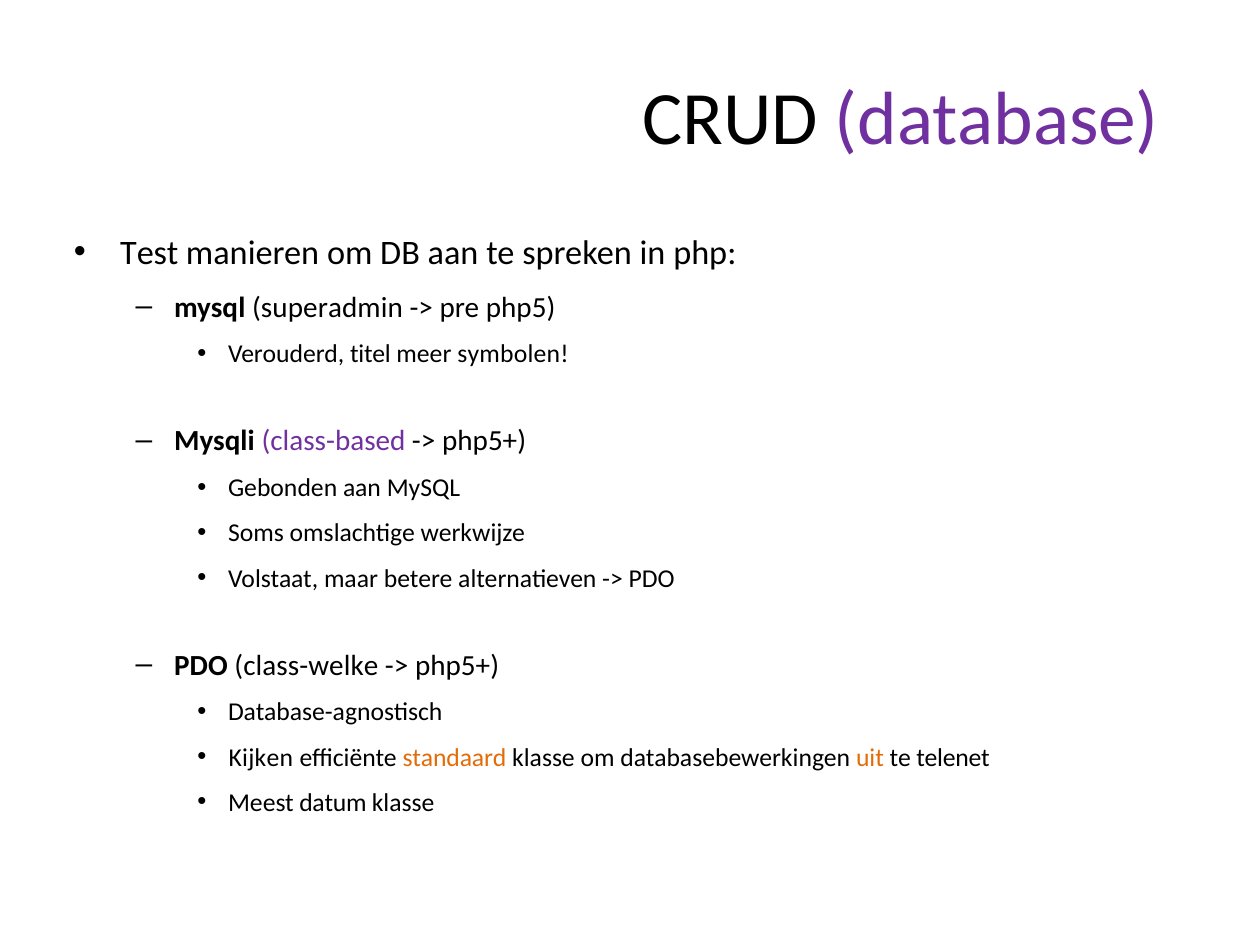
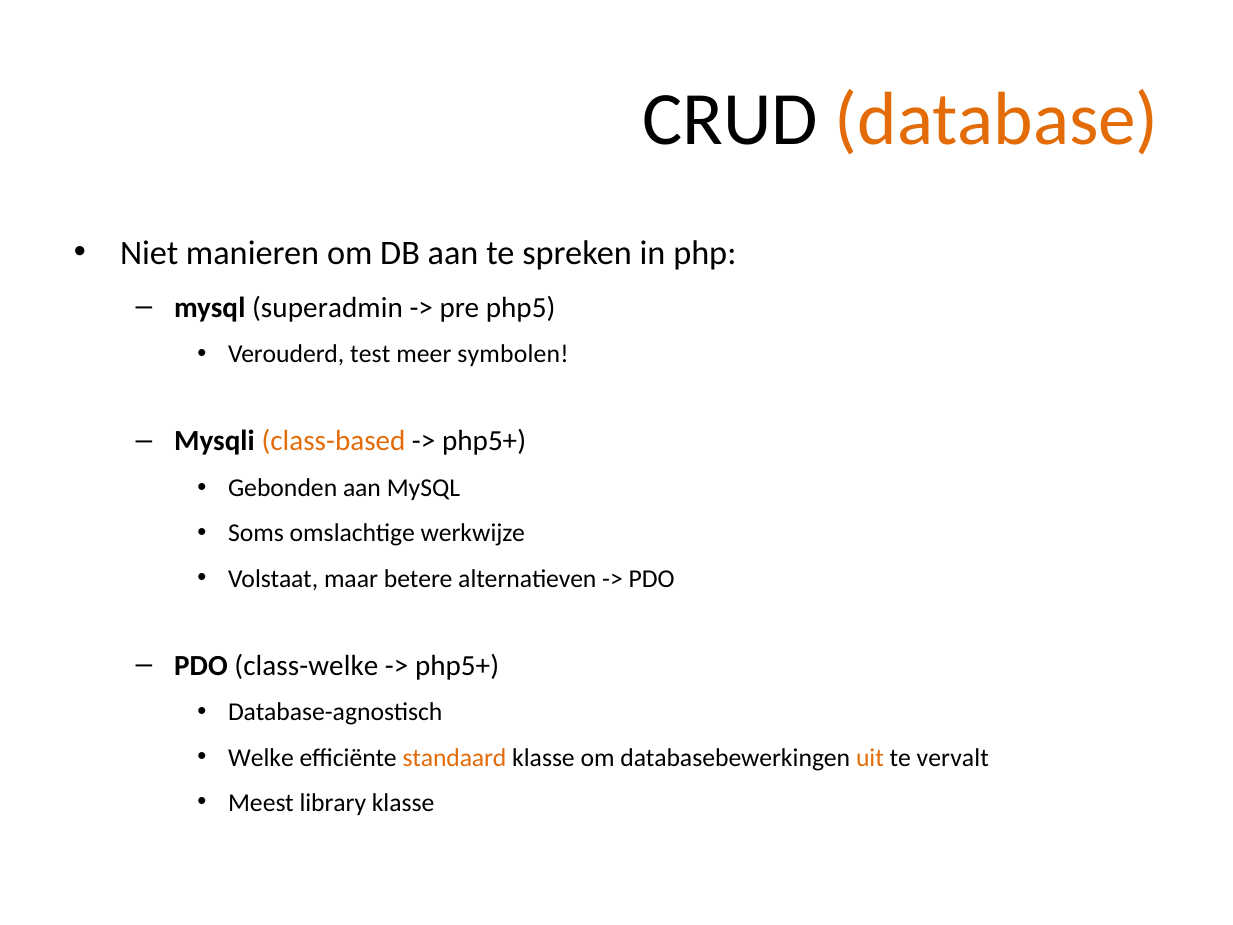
database colour: purple -> orange
Test: Test -> Niet
titel: titel -> test
class-based colour: purple -> orange
Kijken: Kijken -> Welke
telenet: telenet -> vervalt
datum: datum -> library
